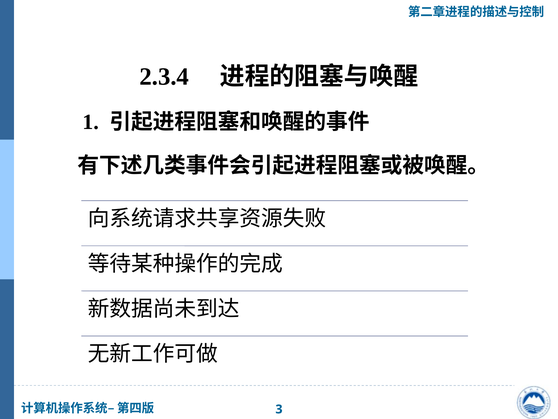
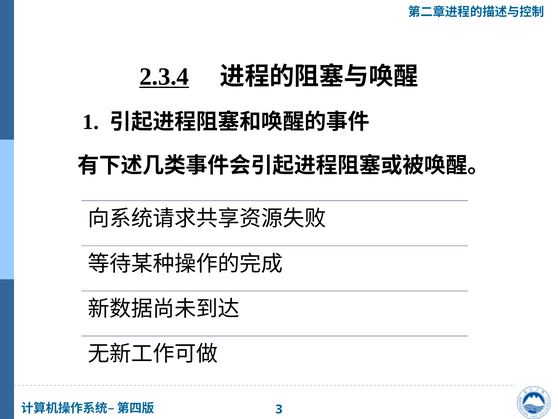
2.3.4 underline: none -> present
